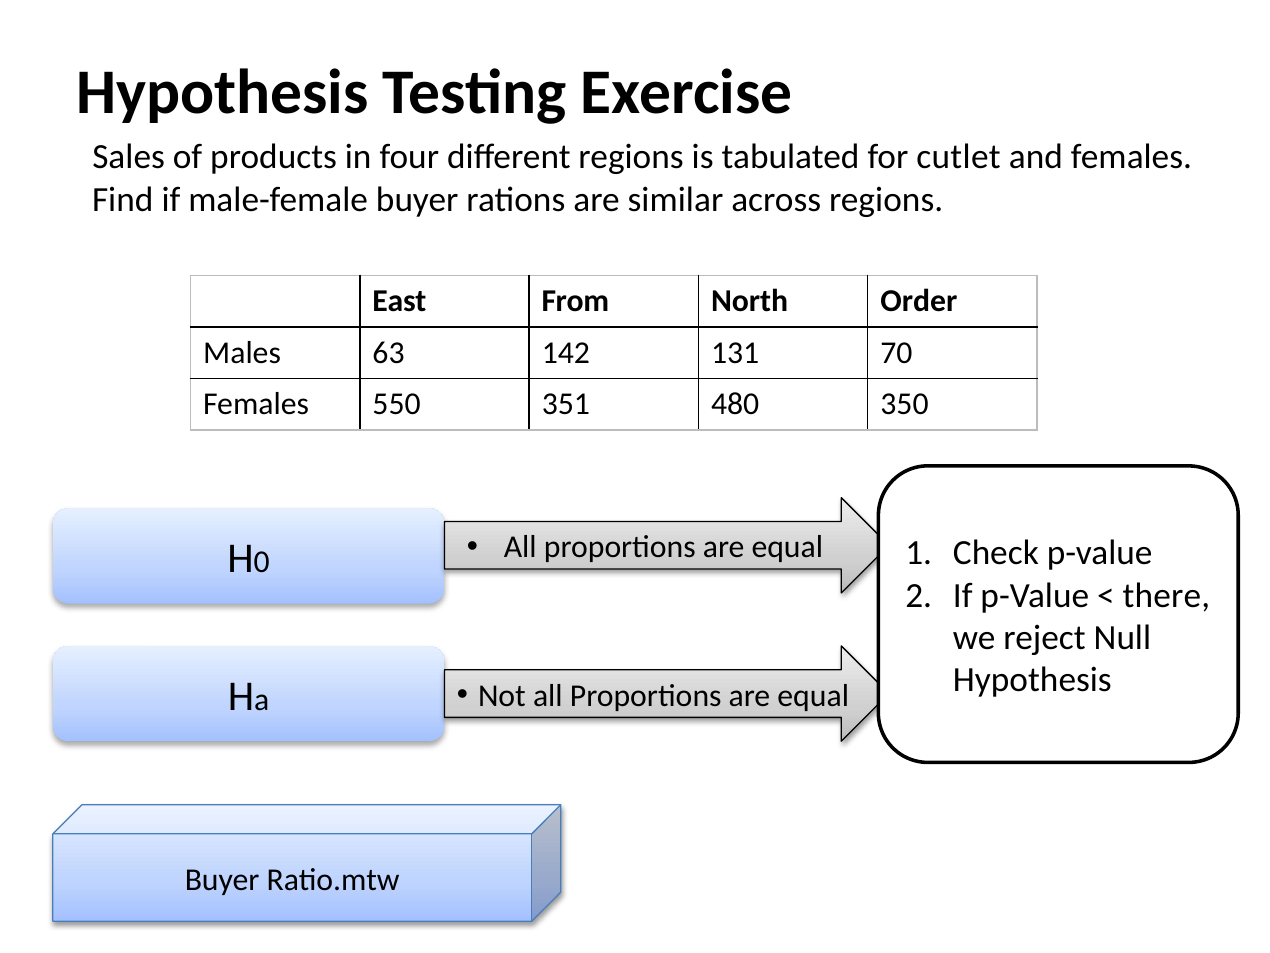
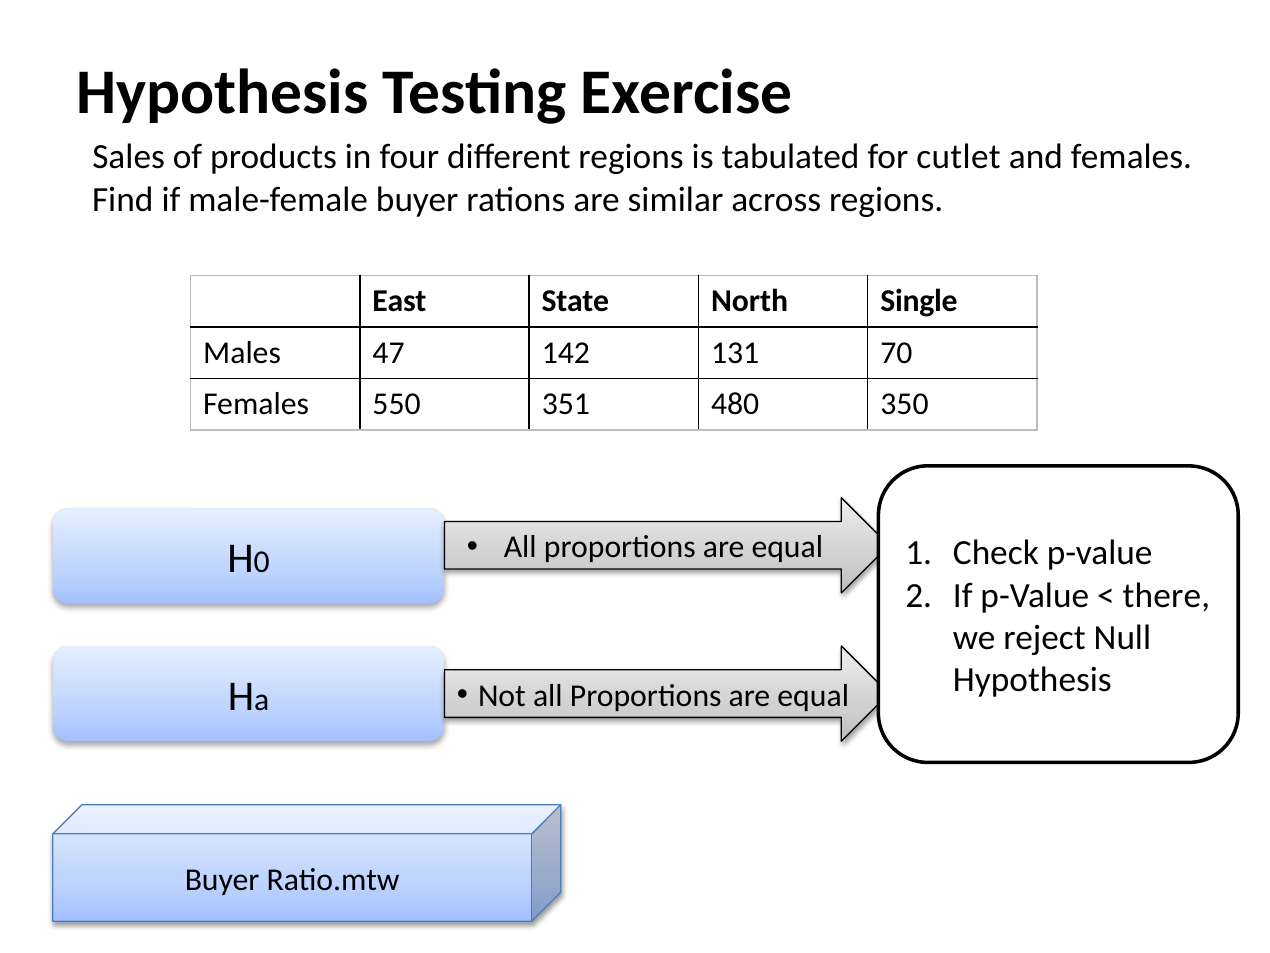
From: From -> State
Order: Order -> Single
63: 63 -> 47
